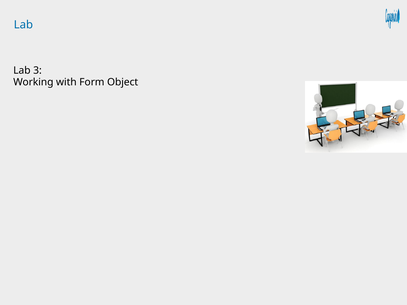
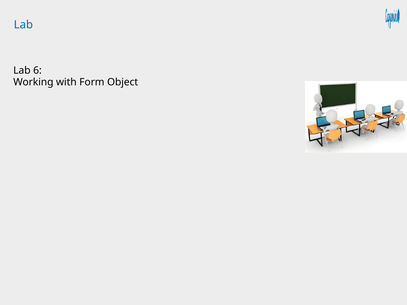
3: 3 -> 6
